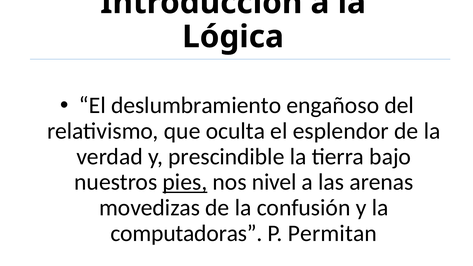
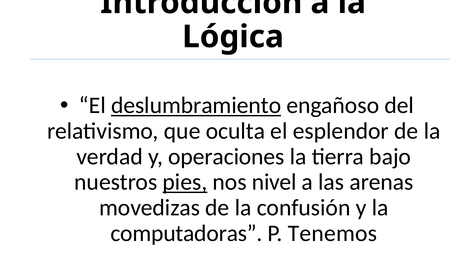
deslumbramiento underline: none -> present
prescindible: prescindible -> operaciones
Permitan: Permitan -> Tenemos
